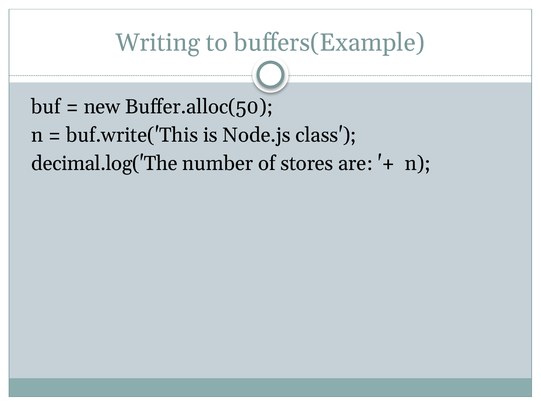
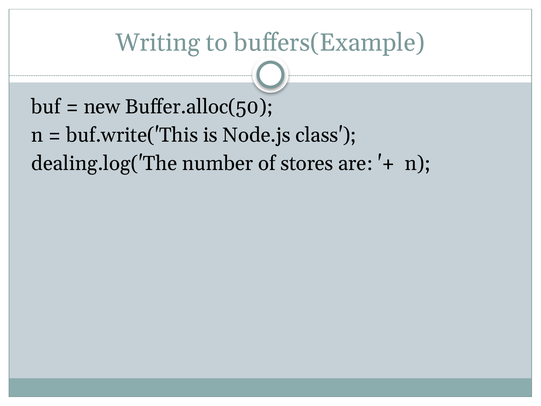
decimal.log('The: decimal.log('The -> dealing.log('The
